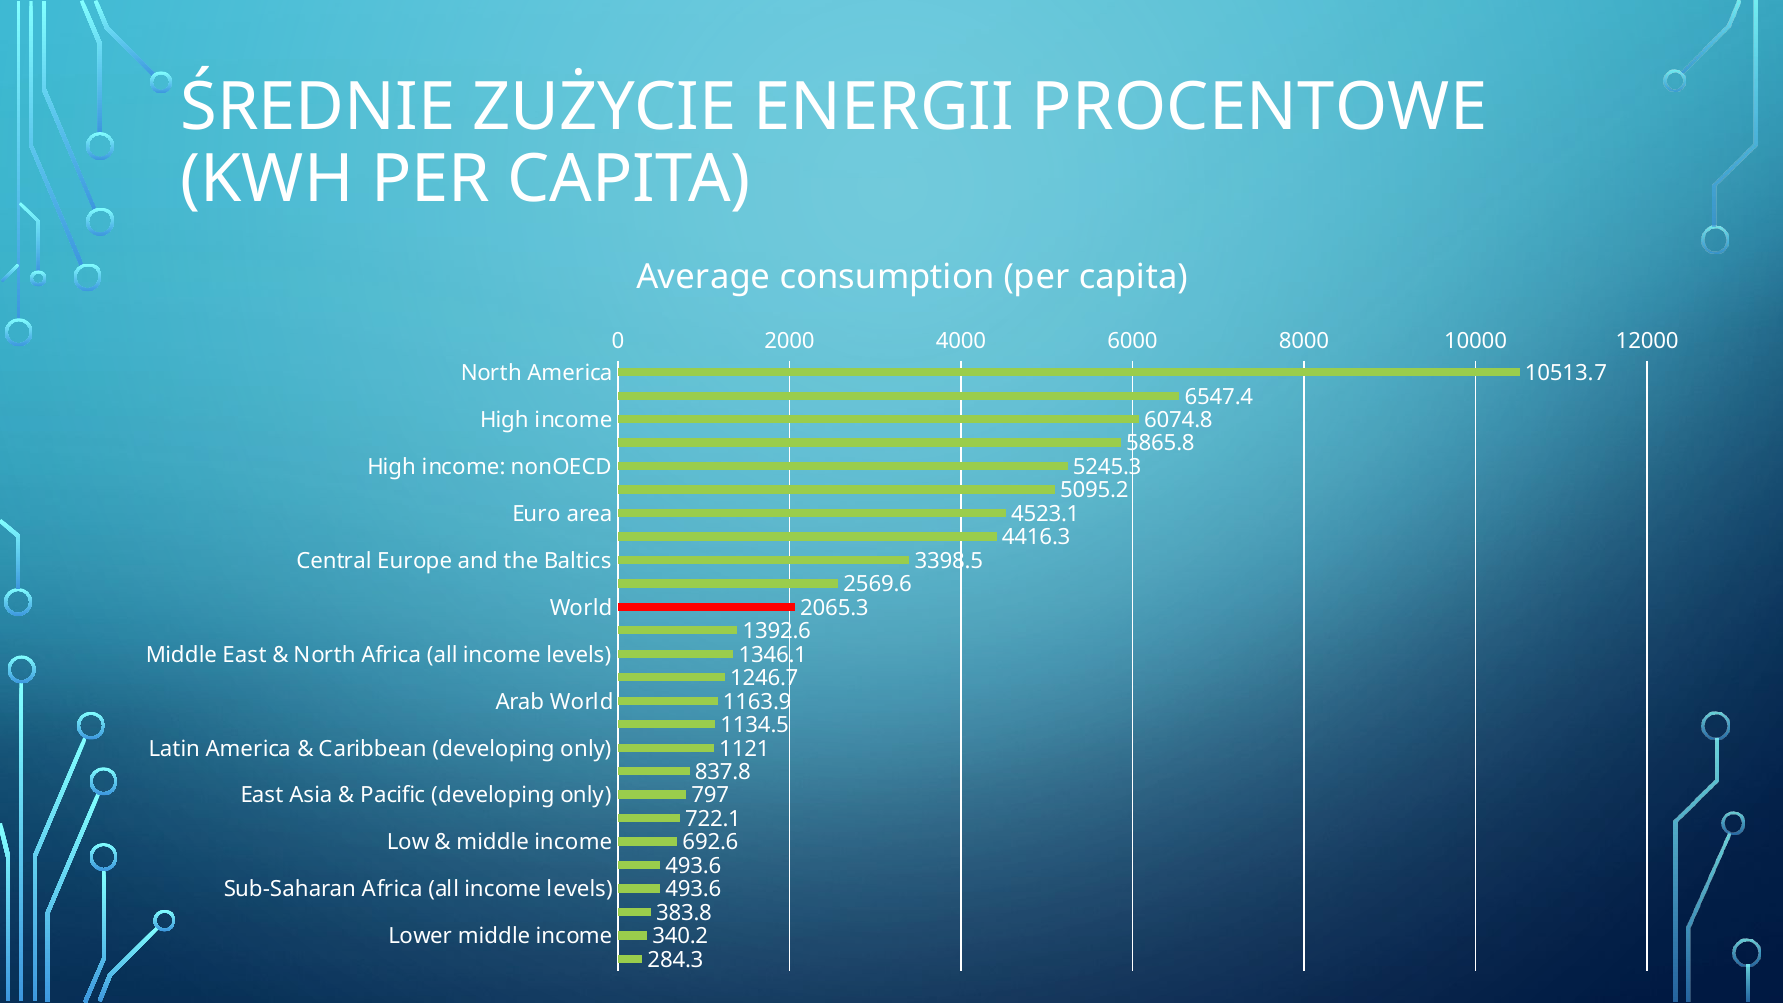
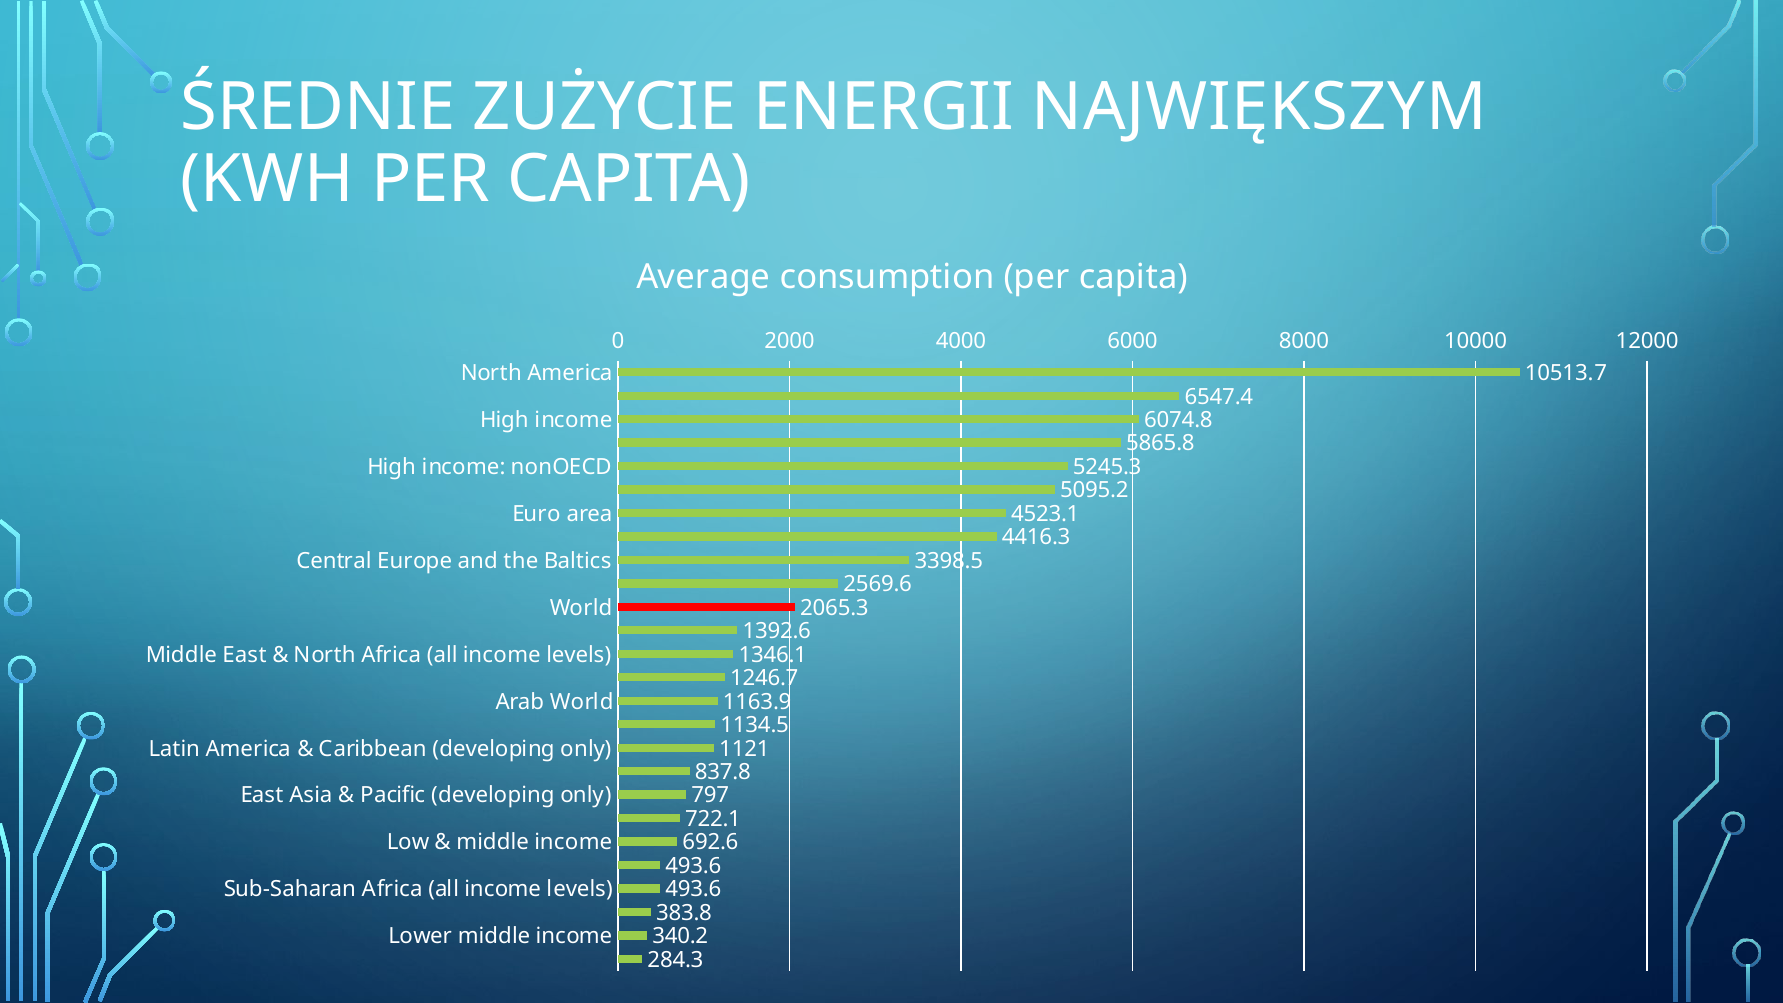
PROCENTOWE: PROCENTOWE -> NAJWIĘKSZYM
